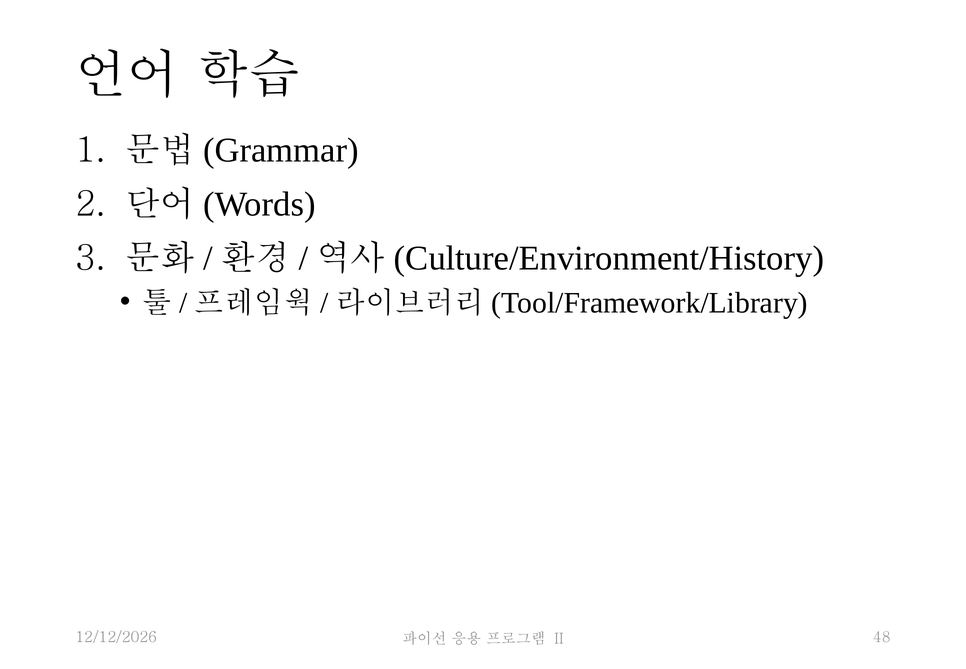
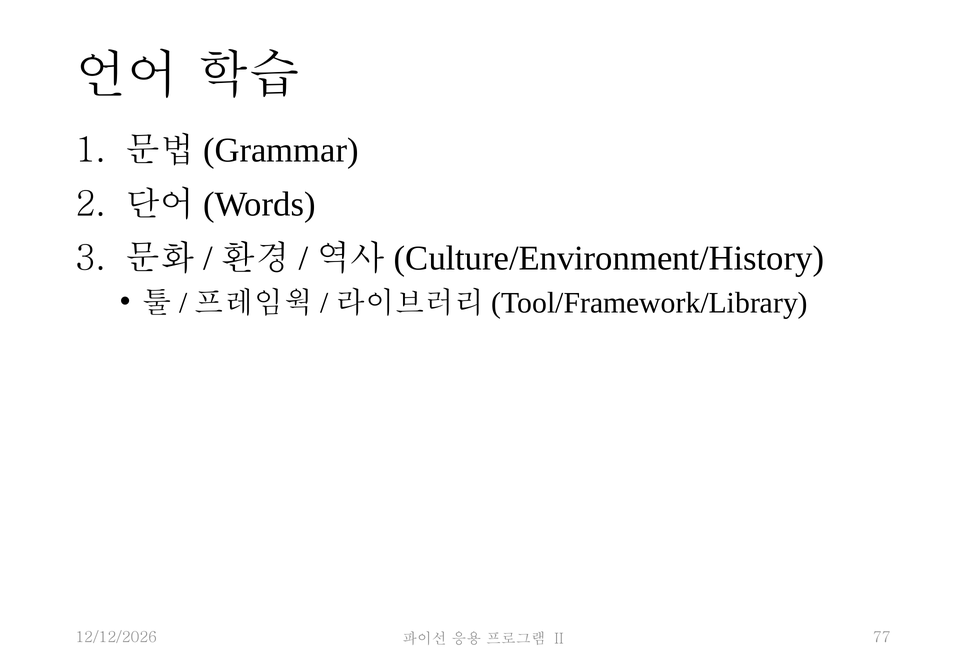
48: 48 -> 77
